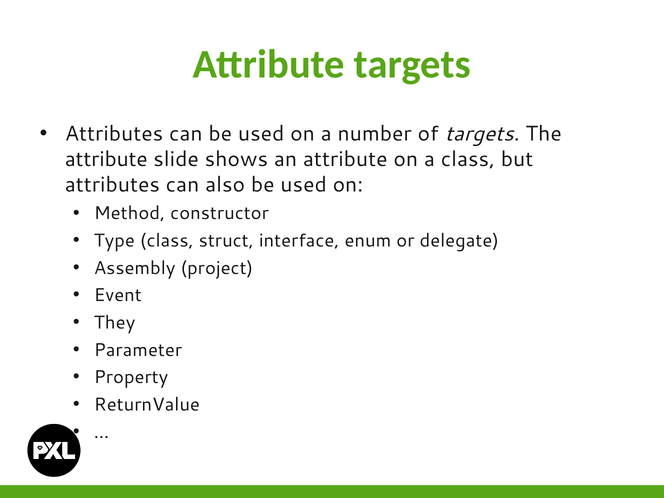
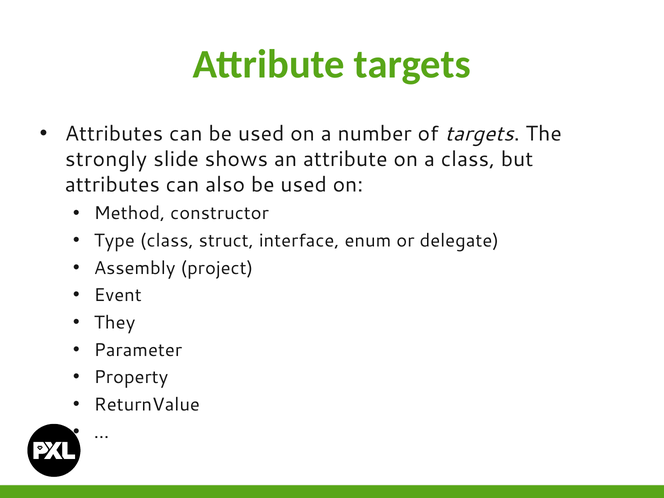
attribute at (106, 159): attribute -> strongly
